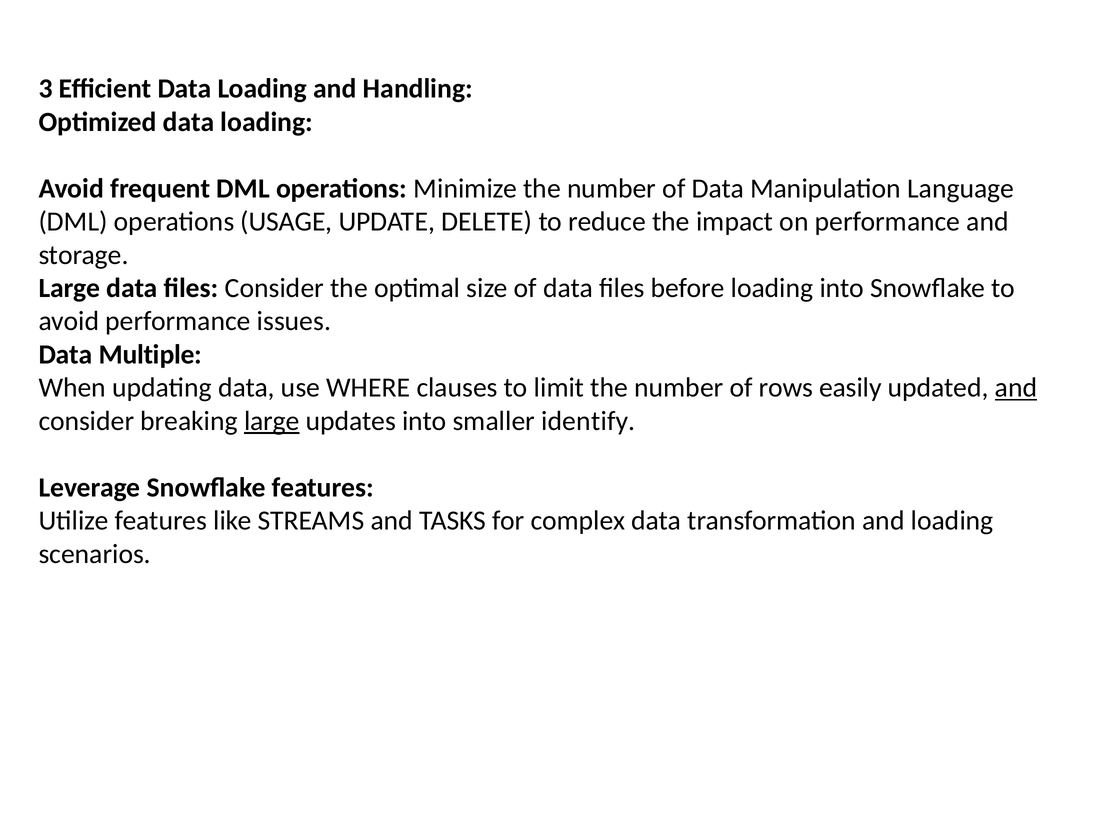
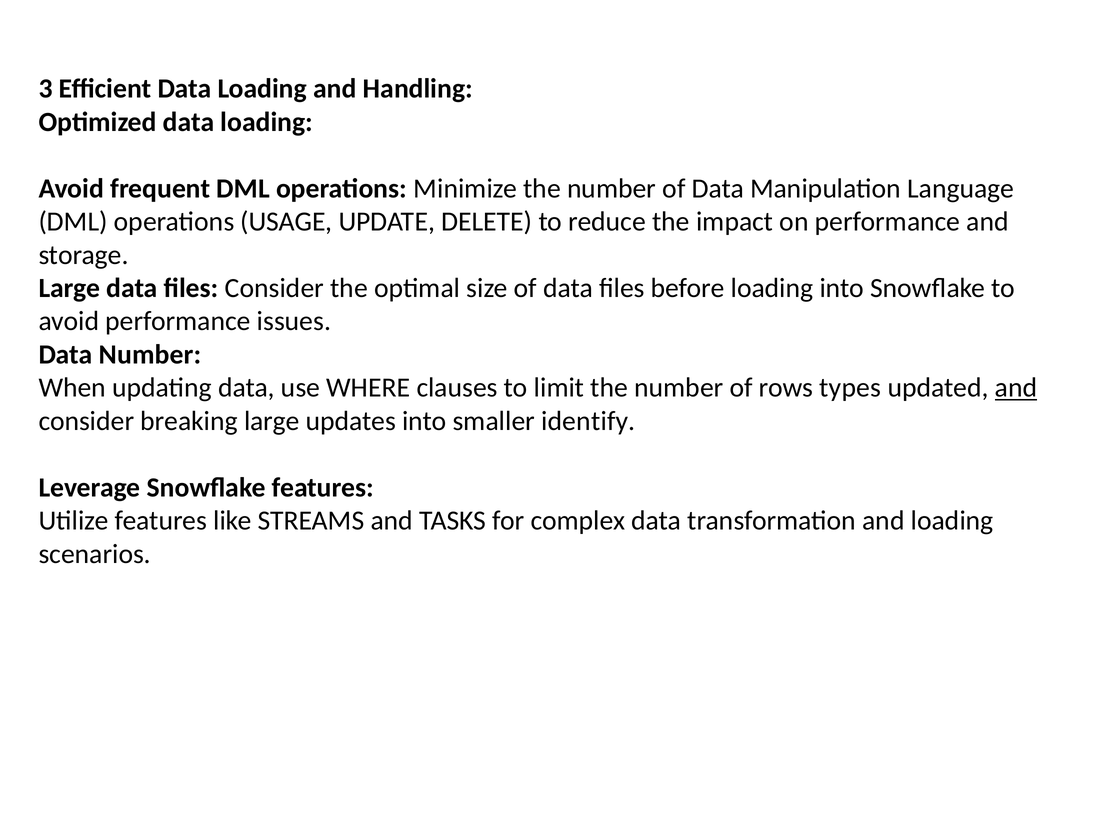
Data Multiple: Multiple -> Number
easily: easily -> types
large at (272, 421) underline: present -> none
